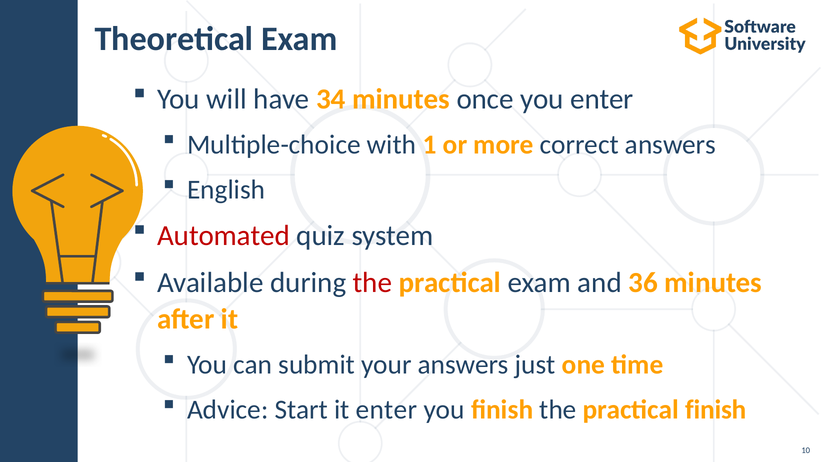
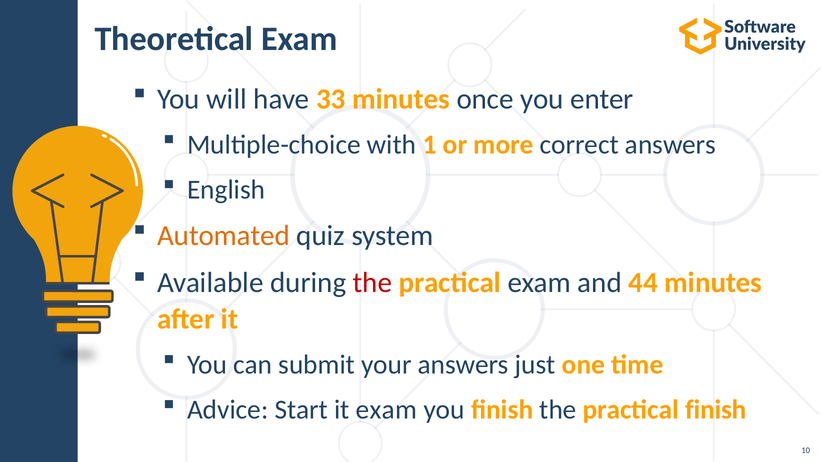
34: 34 -> 33
Automated colour: red -> orange
36: 36 -> 44
it enter: enter -> exam
